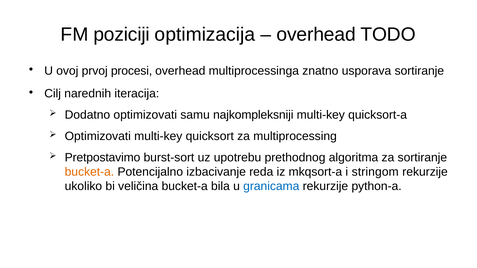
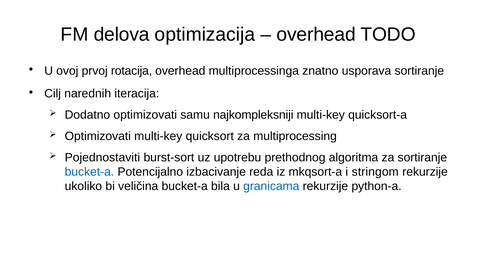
poziciji: poziciji -> delova
procesi: procesi -> rotacija
Pretpostavimo: Pretpostavimo -> Pojednostaviti
bucket-a at (89, 172) colour: orange -> blue
